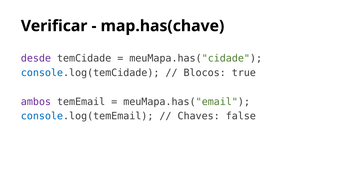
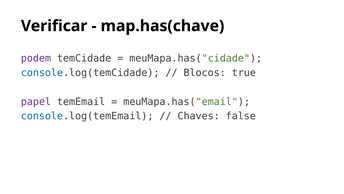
desde: desde -> podem
ambos: ambos -> papel
